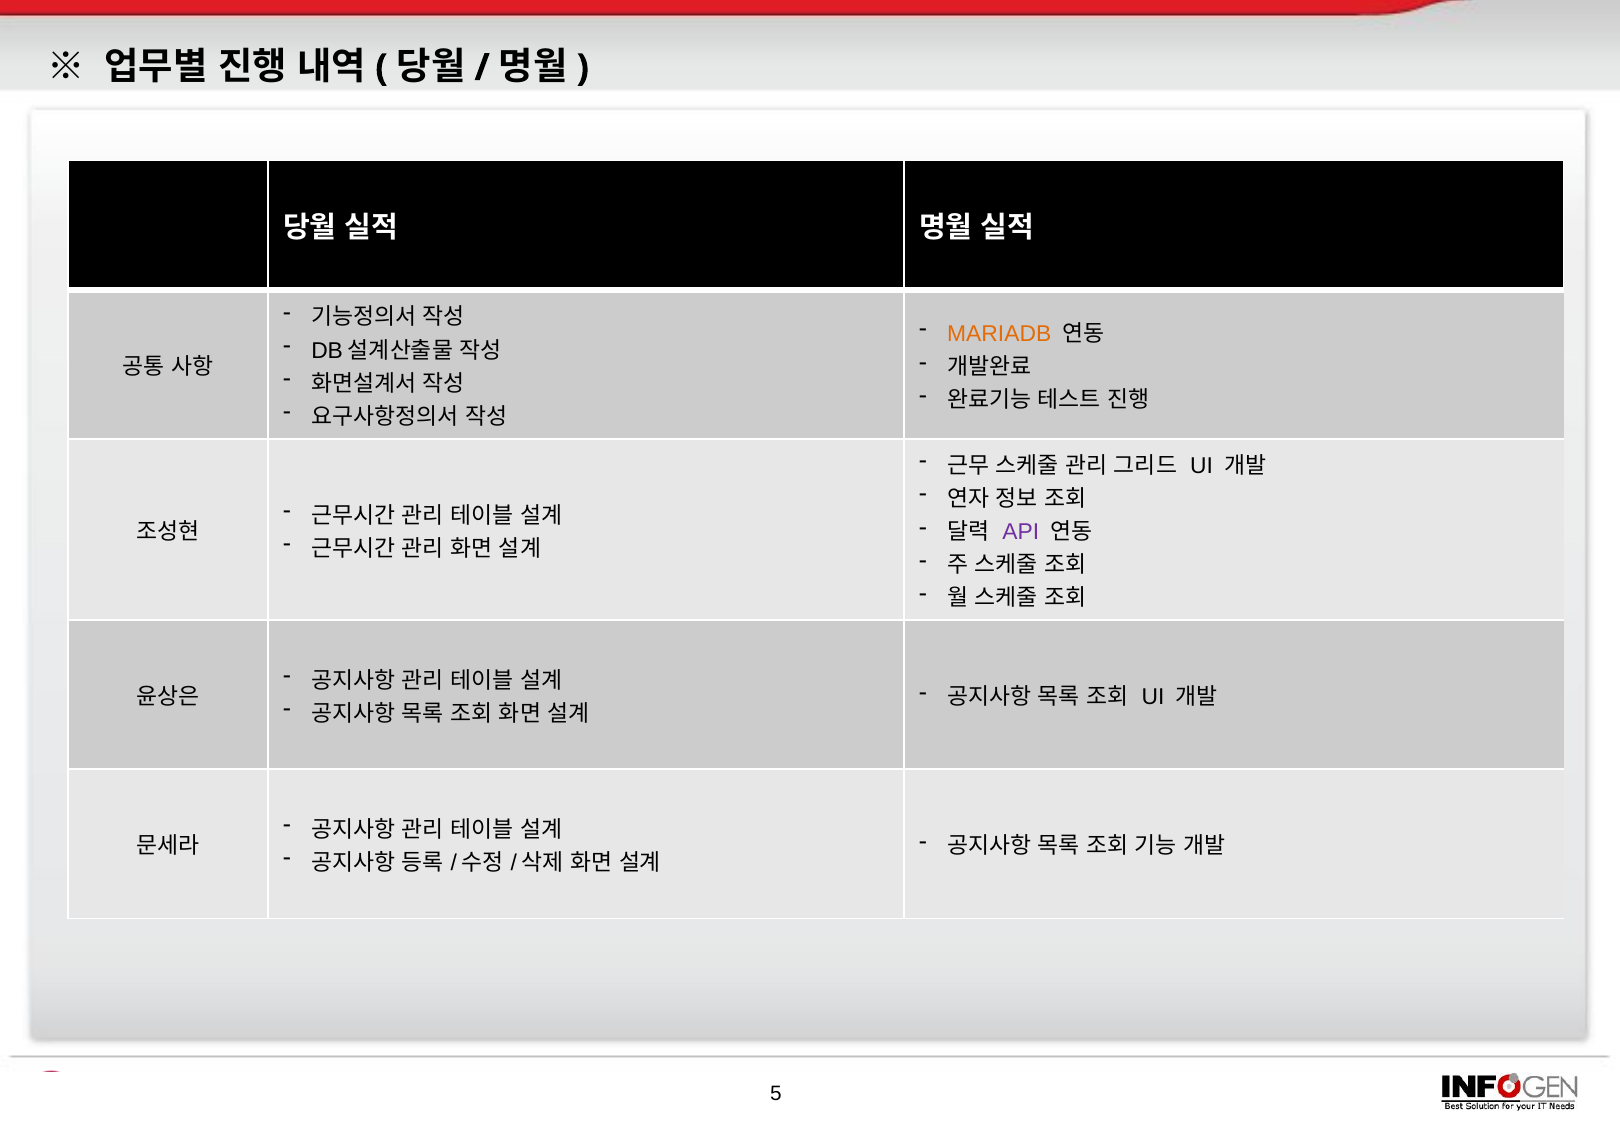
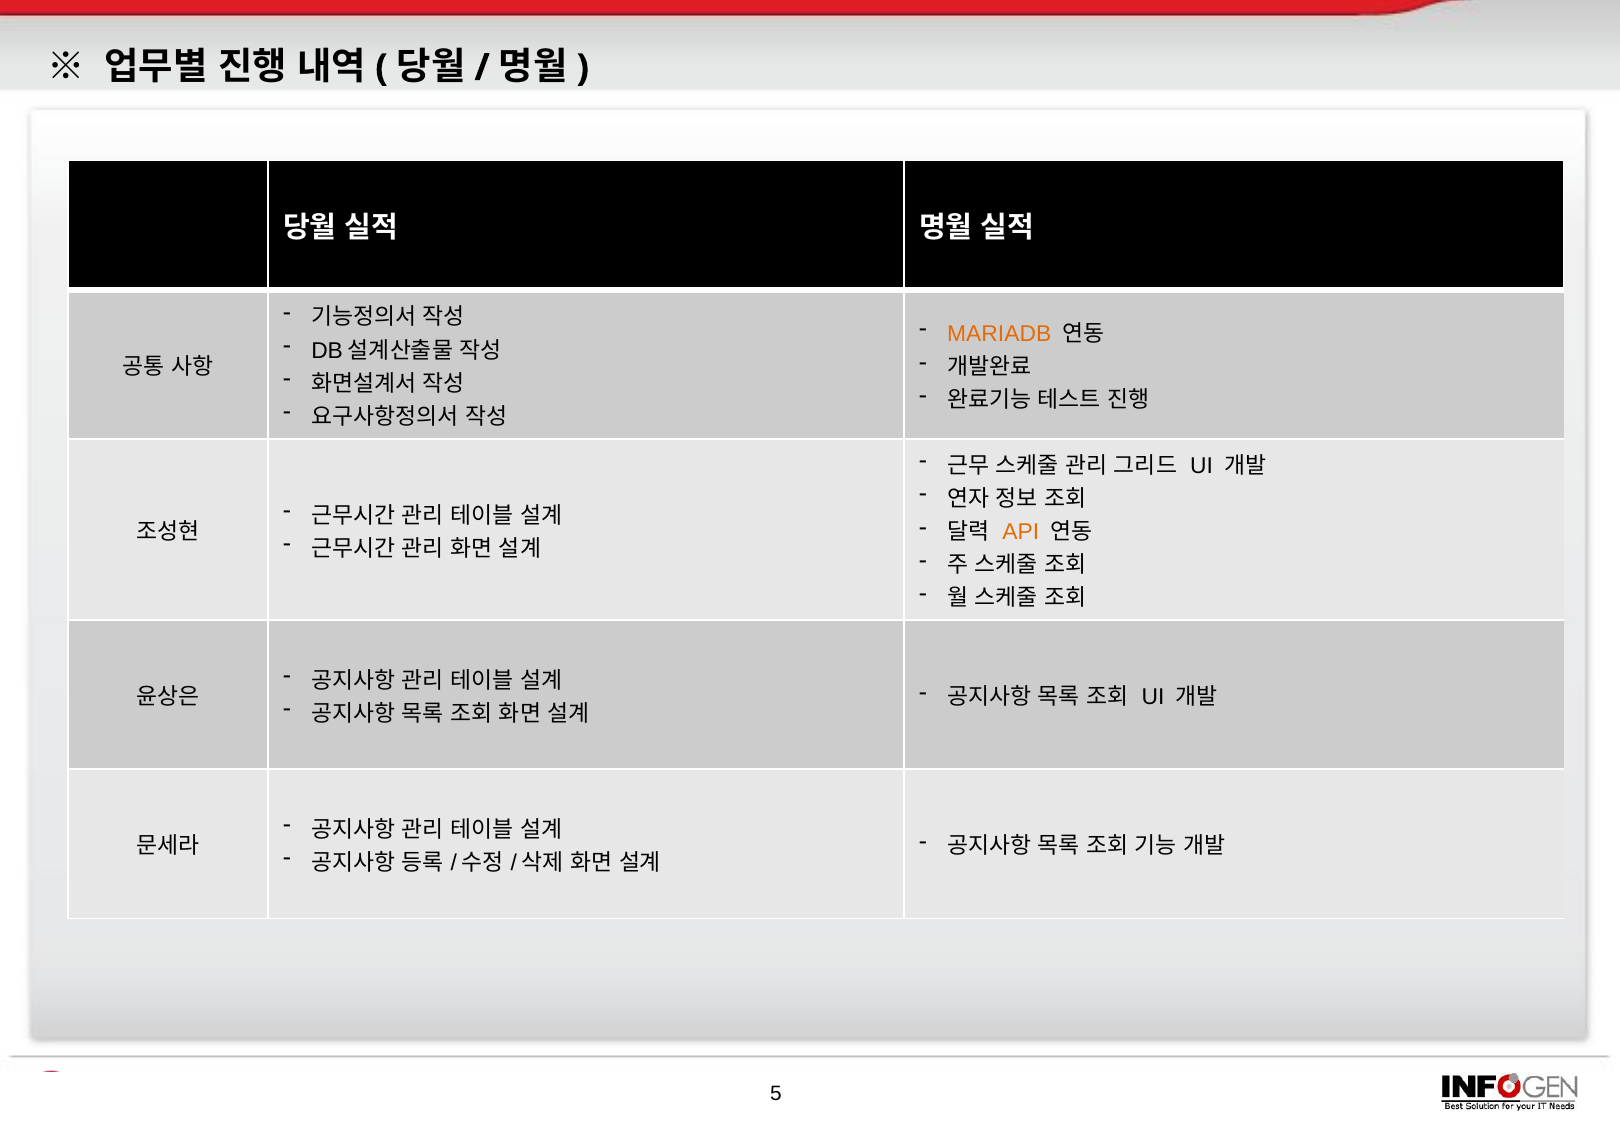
API colour: purple -> orange
